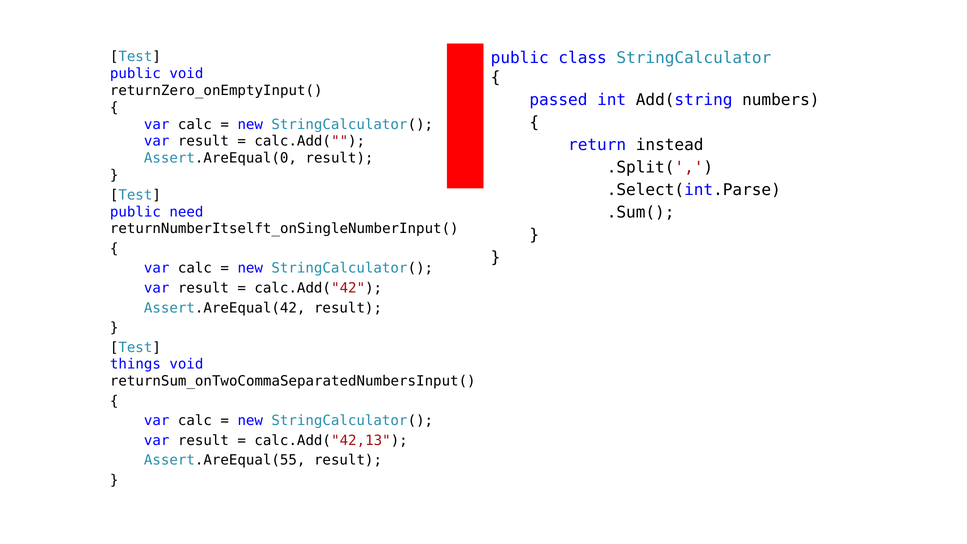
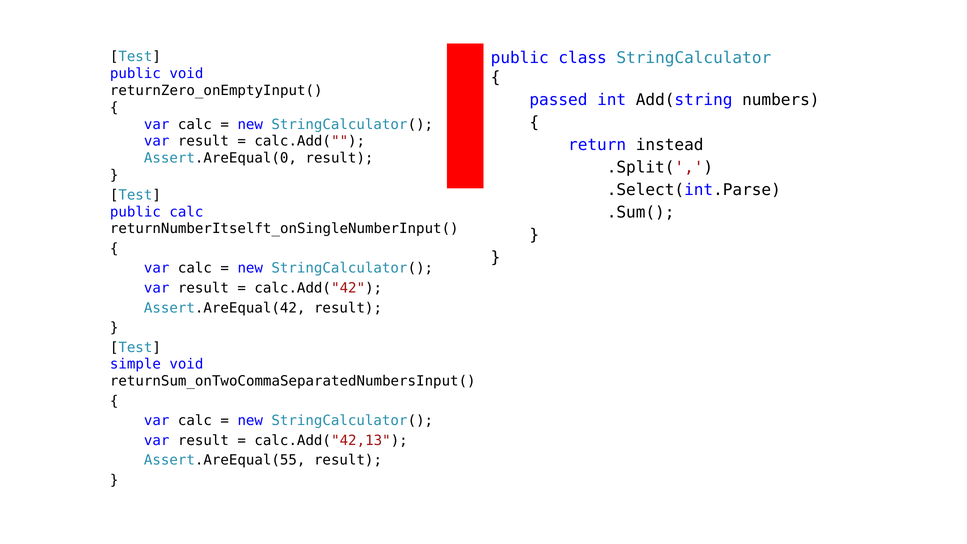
public need: need -> calc
things: things -> simple
